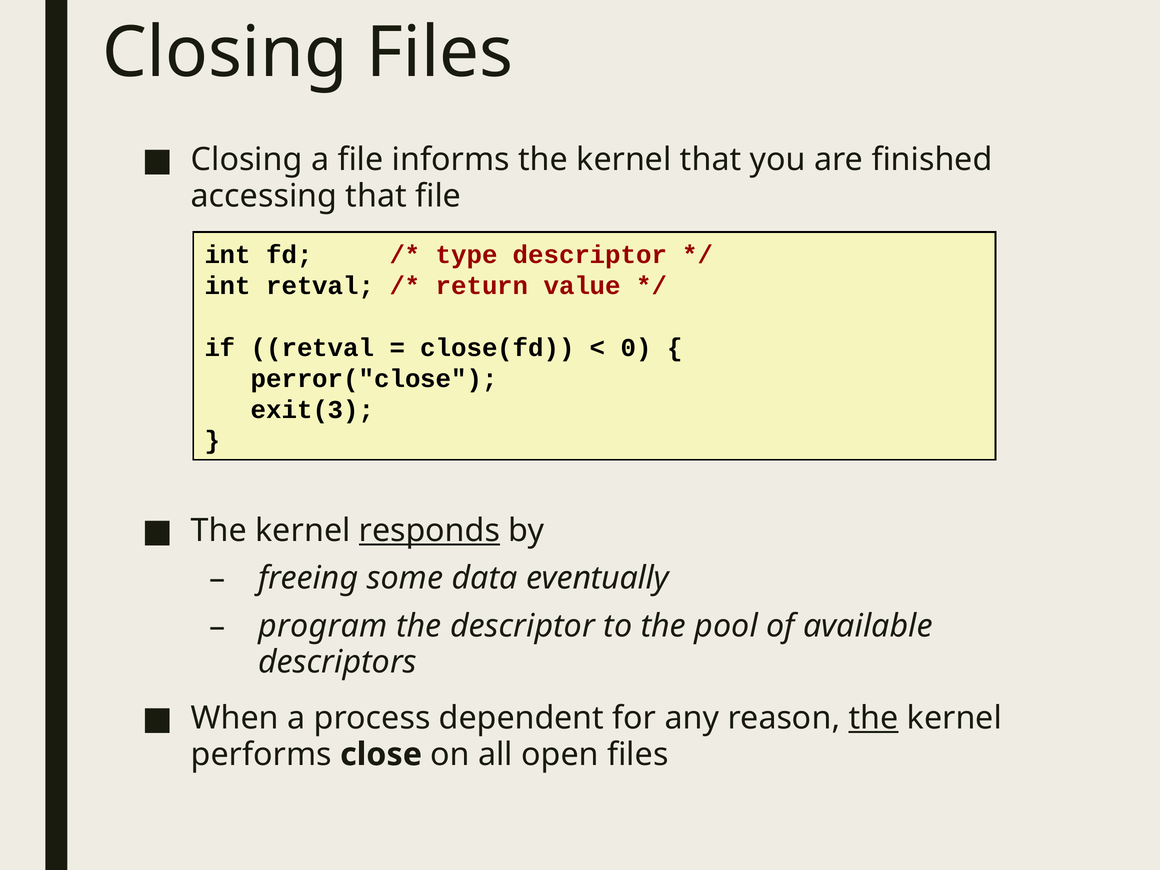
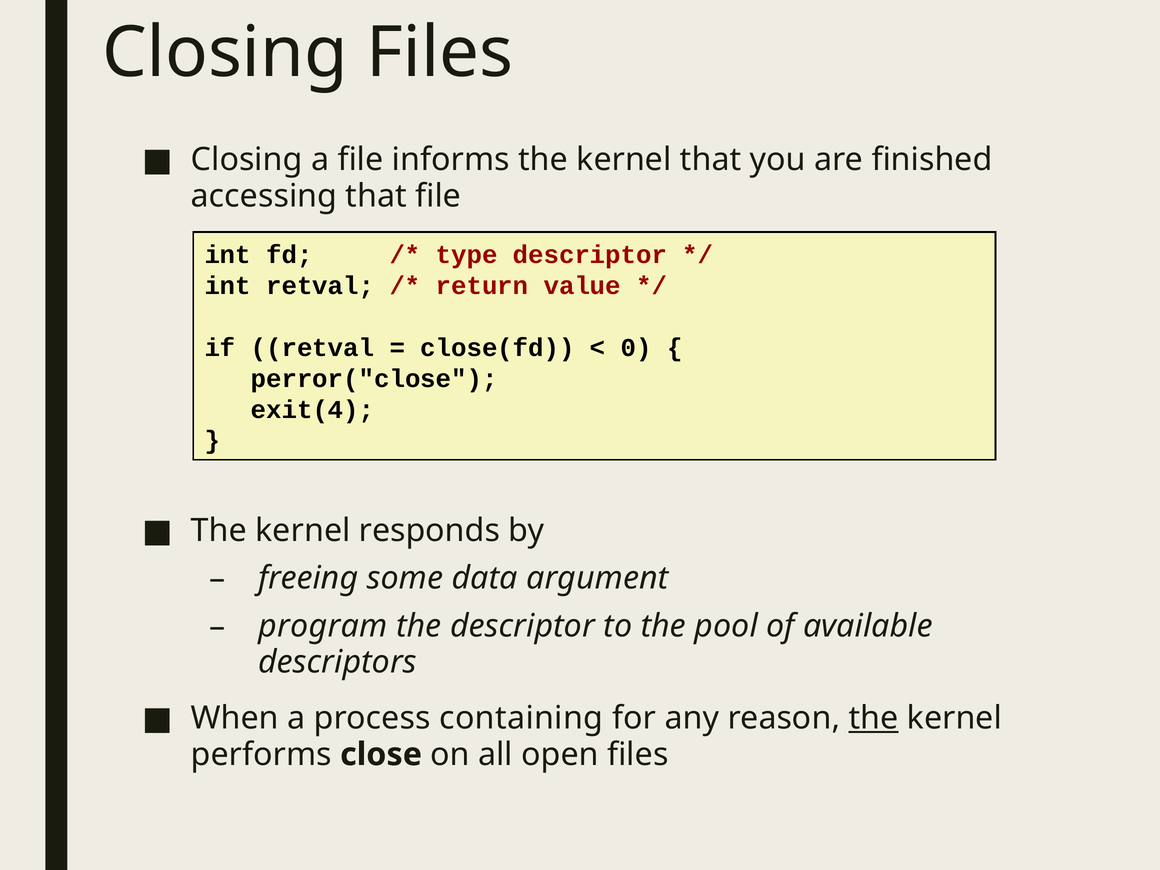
exit(3: exit(3 -> exit(4
responds underline: present -> none
eventually: eventually -> argument
dependent: dependent -> containing
